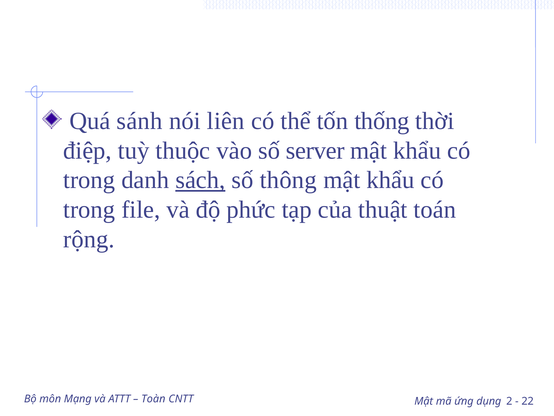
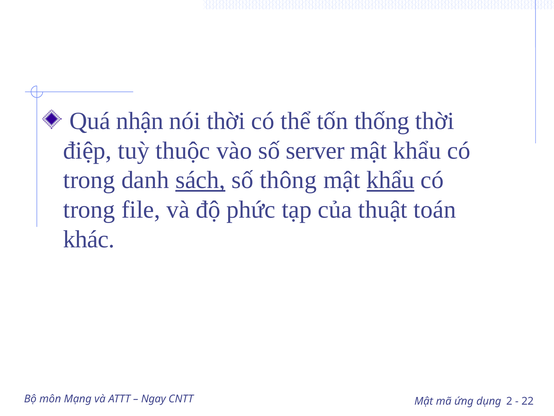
sánh: sánh -> nhận
nói liên: liên -> thời
khẩu at (390, 180) underline: none -> present
rộng: rộng -> khác
Toàn: Toàn -> Ngay
